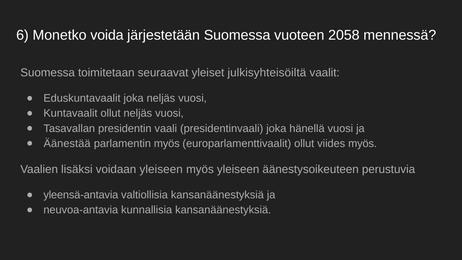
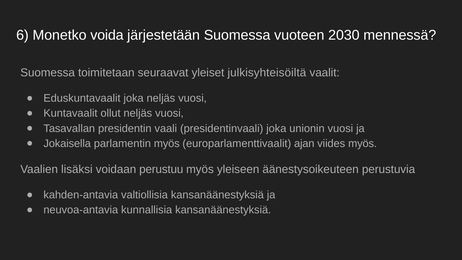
2058: 2058 -> 2030
hänellä: hänellä -> unionin
Äänestää: Äänestää -> Jokaisella
europarlamenttivaalit ollut: ollut -> ajan
voidaan yleiseen: yleiseen -> perustuu
yleensä-antavia: yleensä-antavia -> kahden-antavia
